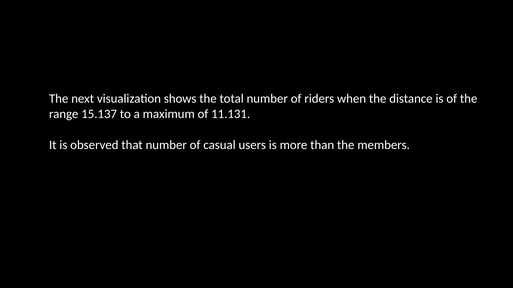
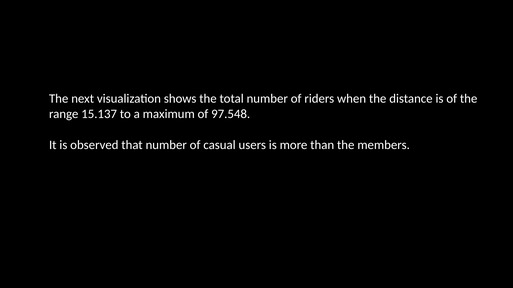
11.131: 11.131 -> 97.548
